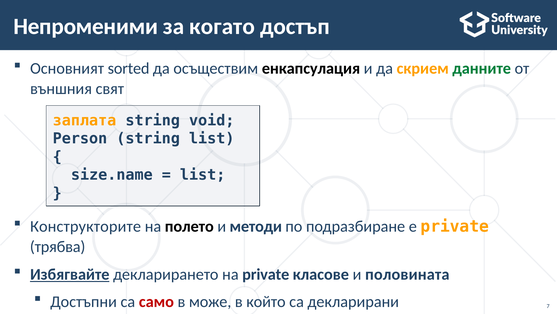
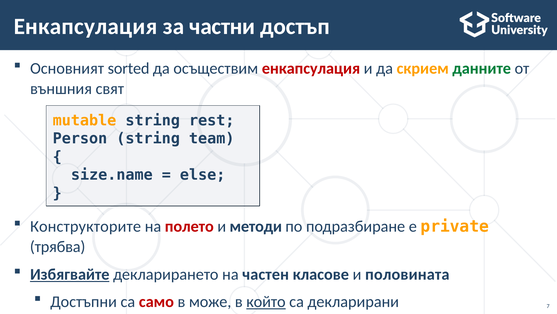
Непроменими at (86, 26): Непроменими -> Енкапсулация
когато: когато -> частни
енкапсулация at (311, 68) colour: black -> red
заплата: заплата -> mutable
void: void -> rest
string list: list -> team
list at (203, 175): list -> else
полето colour: black -> red
на private: private -> частен
който underline: none -> present
